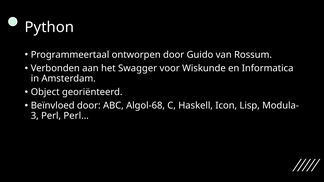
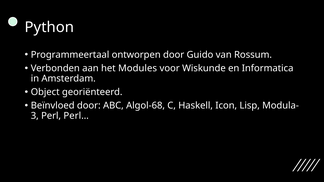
Swagger: Swagger -> Modules
